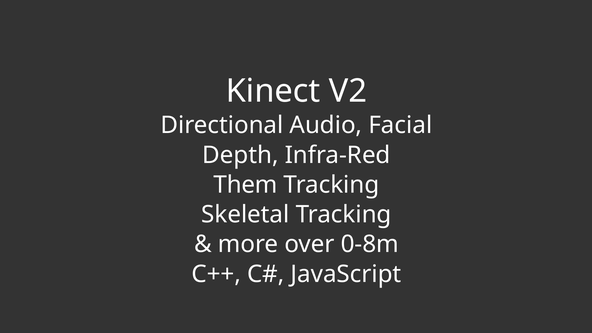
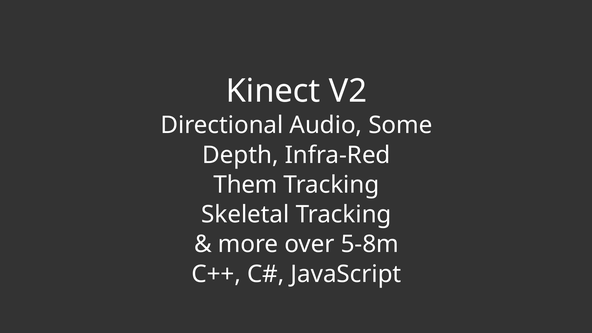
Facial: Facial -> Some
0-8m: 0-8m -> 5-8m
